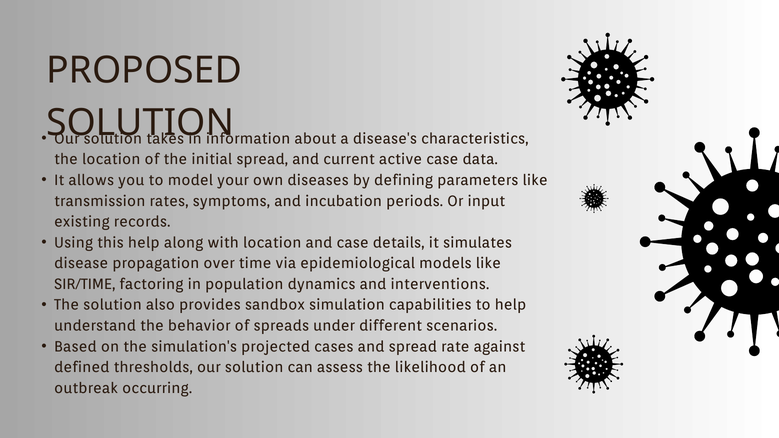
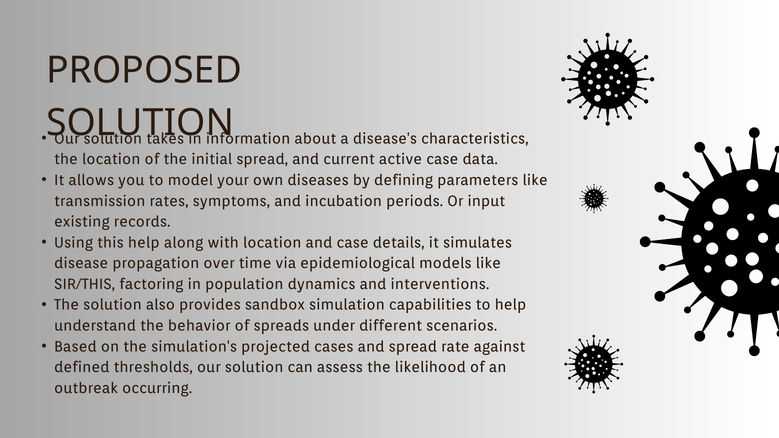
SIR/TIME: SIR/TIME -> SIR/THIS
